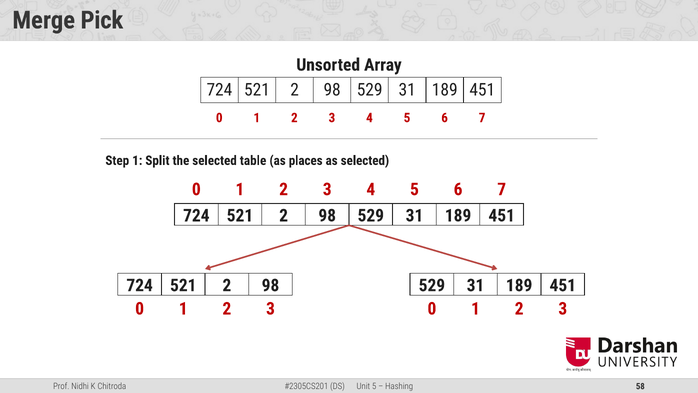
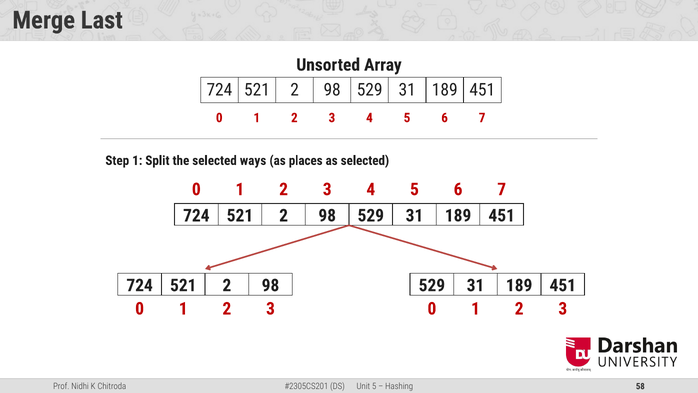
Pick: Pick -> Last
table: table -> ways
